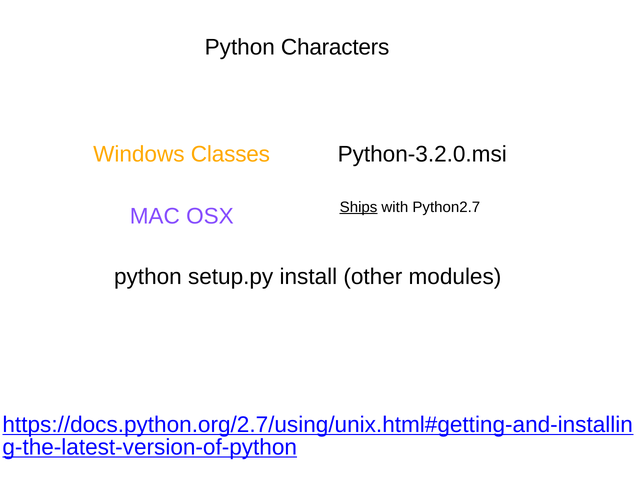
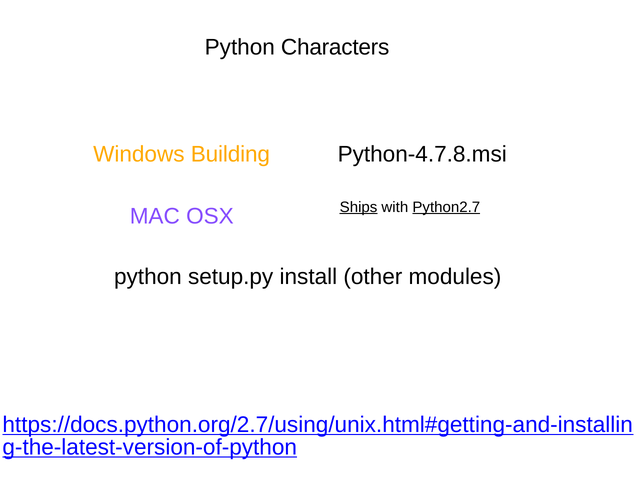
Classes: Classes -> Building
Python-3.2.0.msi: Python-3.2.0.msi -> Python-4.7.8.msi
Python2.7 underline: none -> present
